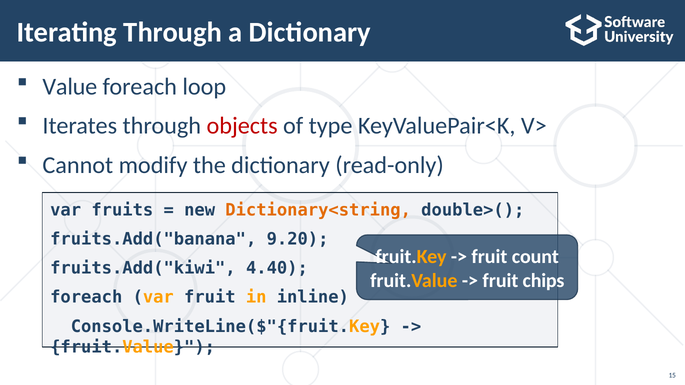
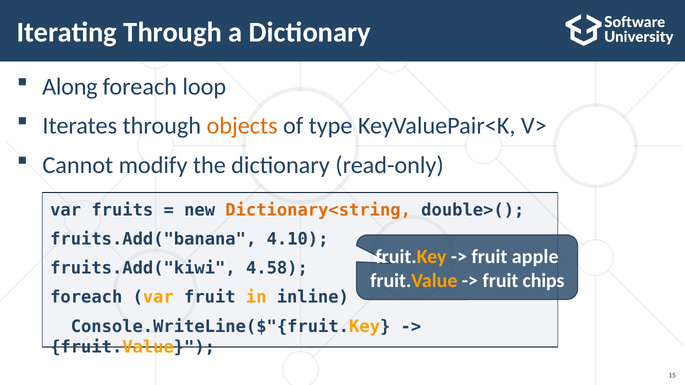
Value: Value -> Along
objects colour: red -> orange
9.20: 9.20 -> 4.10
count: count -> apple
4.40: 4.40 -> 4.58
